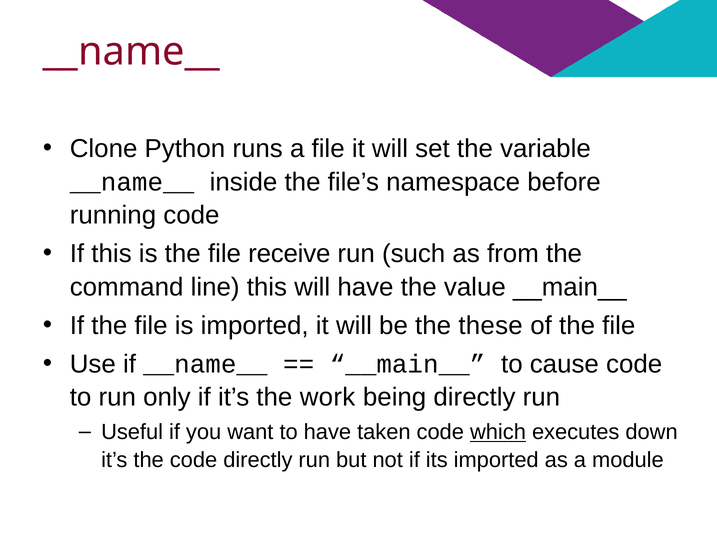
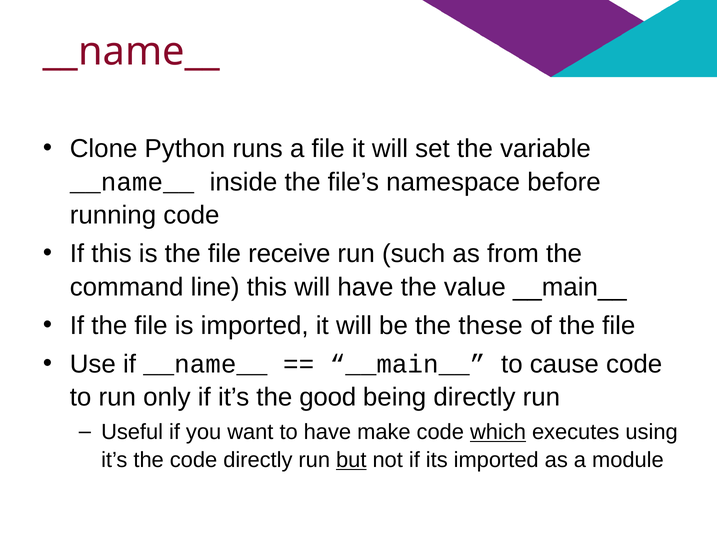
work: work -> good
taken: taken -> make
down: down -> using
but underline: none -> present
